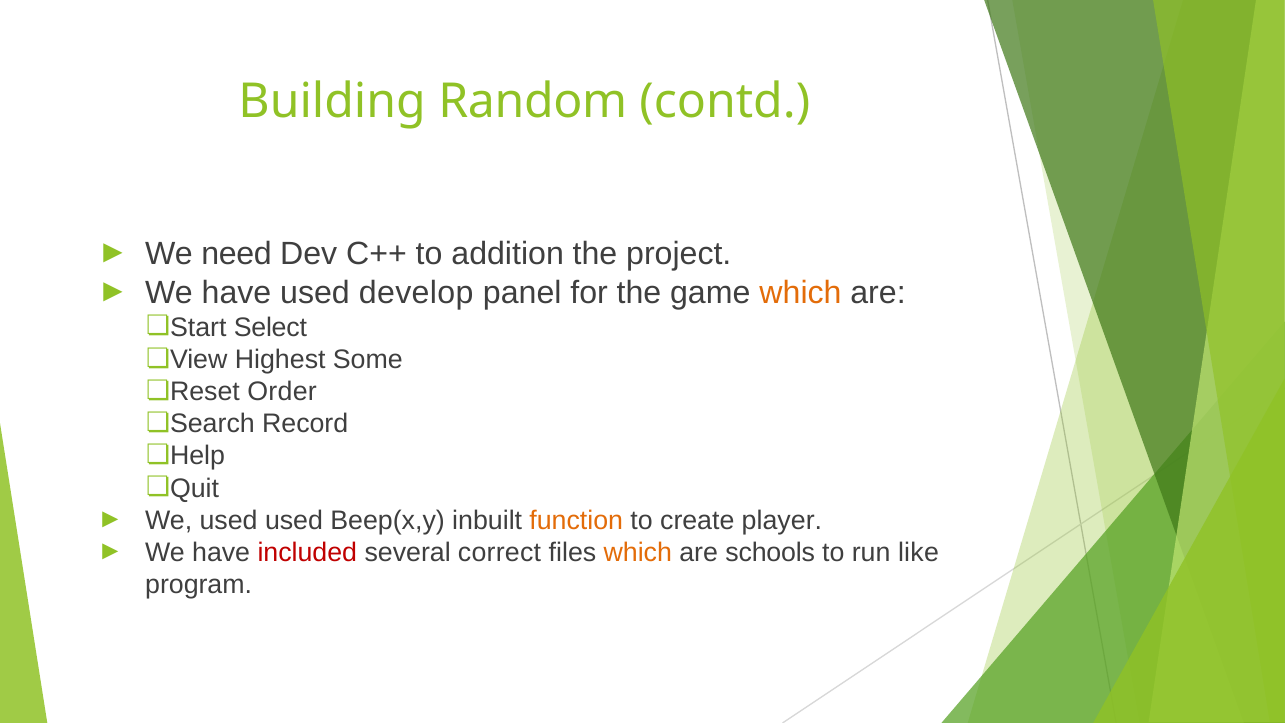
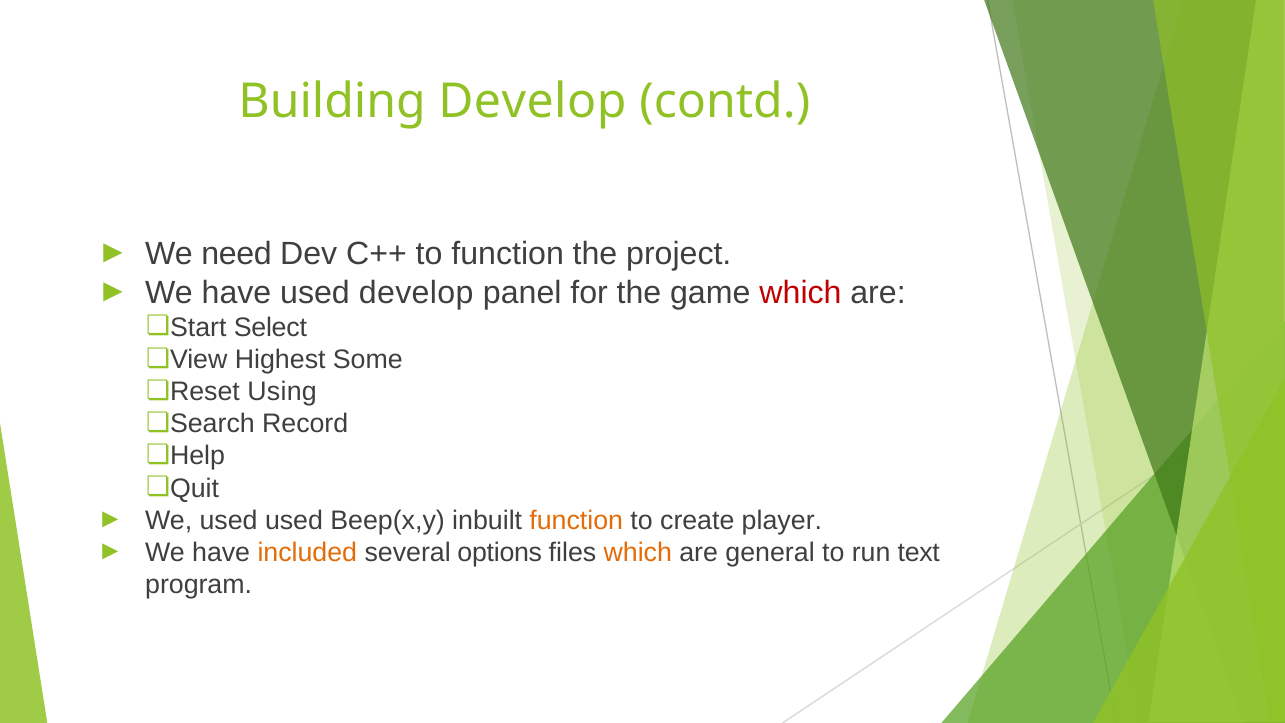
Building Random: Random -> Develop
to addition: addition -> function
which at (801, 293) colour: orange -> red
Order: Order -> Using
included colour: red -> orange
correct: correct -> options
schools: schools -> general
like: like -> text
